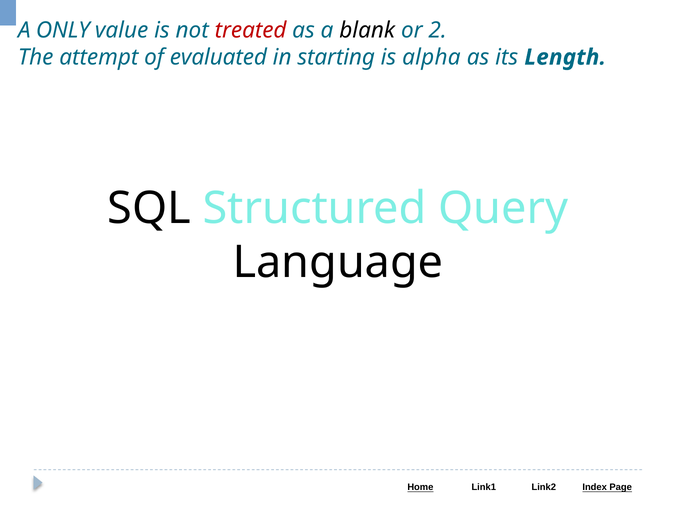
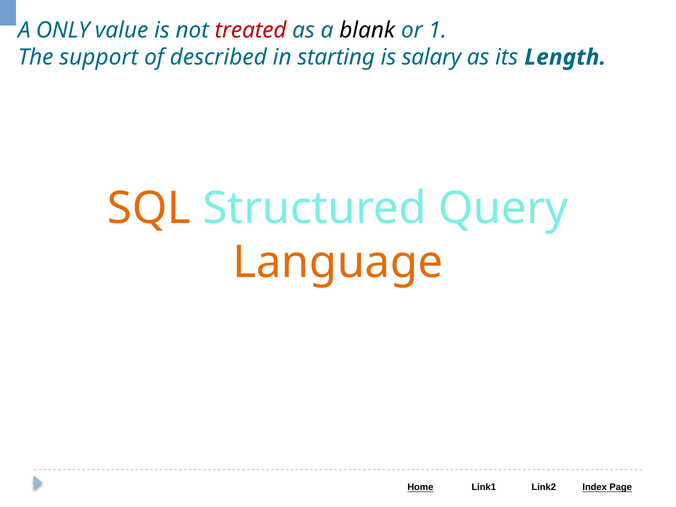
2: 2 -> 1
attempt: attempt -> support
evaluated: evaluated -> described
alpha: alpha -> salary
SQL colour: black -> orange
Language colour: black -> orange
